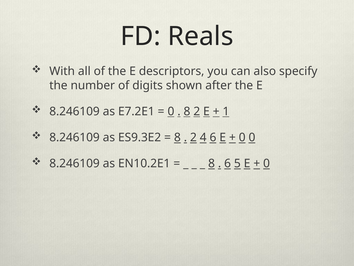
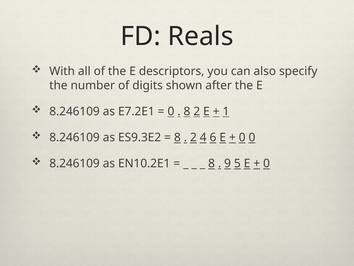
6 at (228, 163): 6 -> 9
